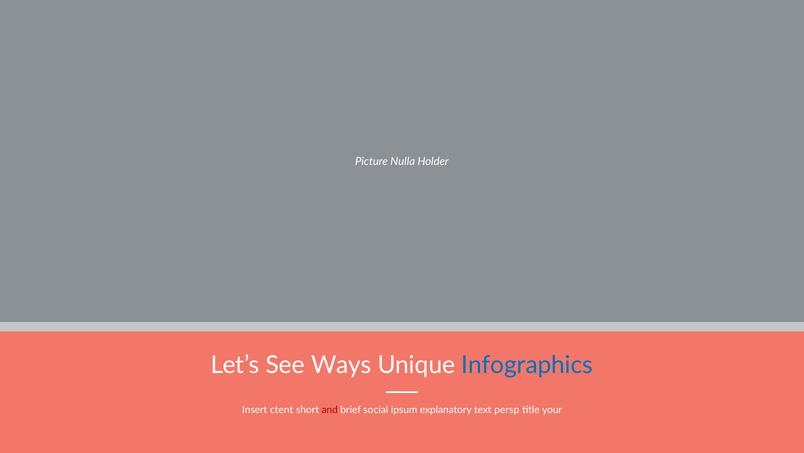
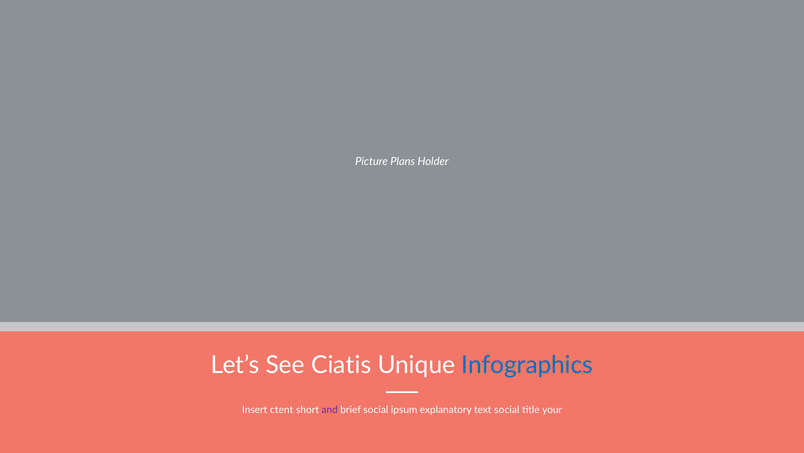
Nulla: Nulla -> Plans
Ways: Ways -> Ciatis
and colour: red -> purple
text persp: persp -> social
